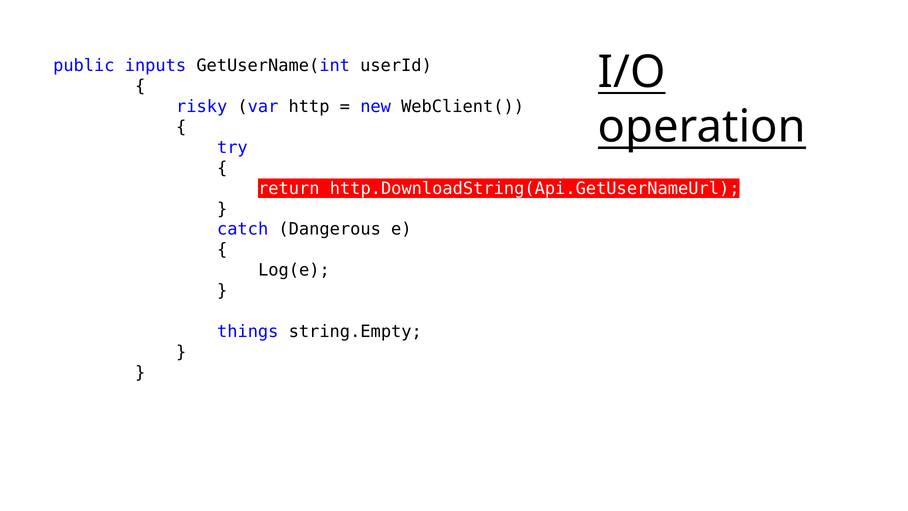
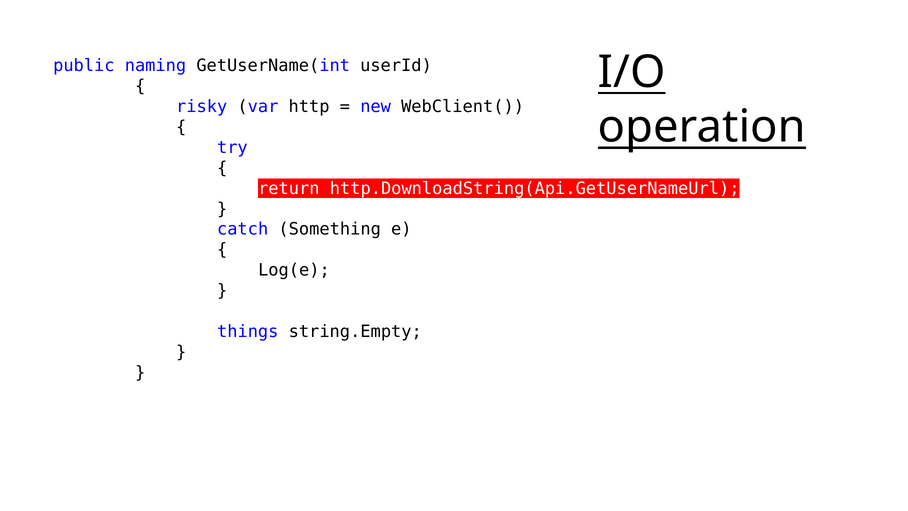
inputs: inputs -> naming
Dangerous: Dangerous -> Something
